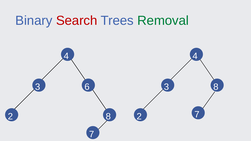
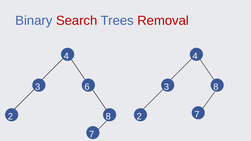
Removal colour: green -> red
